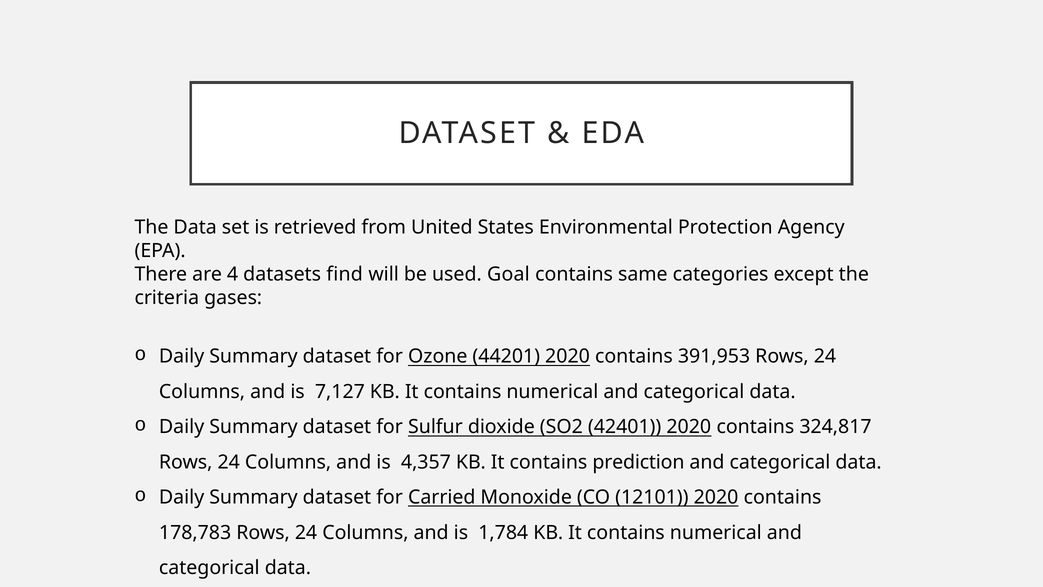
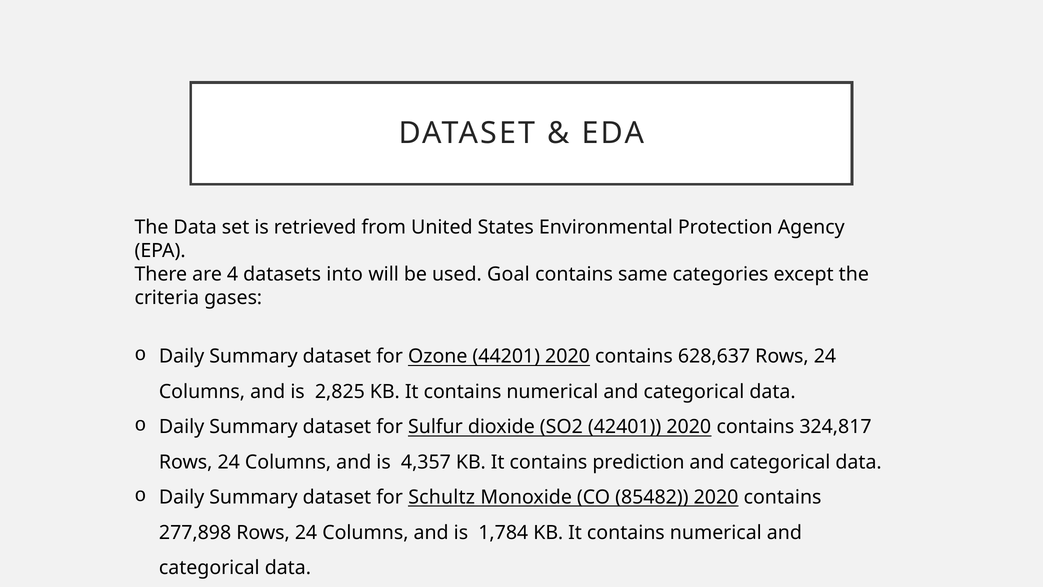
find: find -> into
391,953: 391,953 -> 628,637
7,127: 7,127 -> 2,825
Carried: Carried -> Schultz
12101: 12101 -> 85482
178,783: 178,783 -> 277,898
